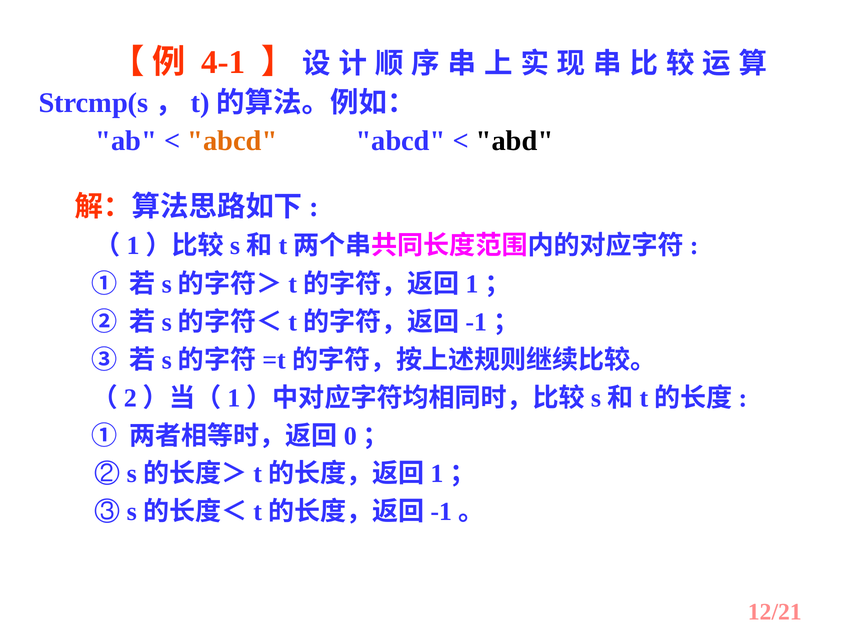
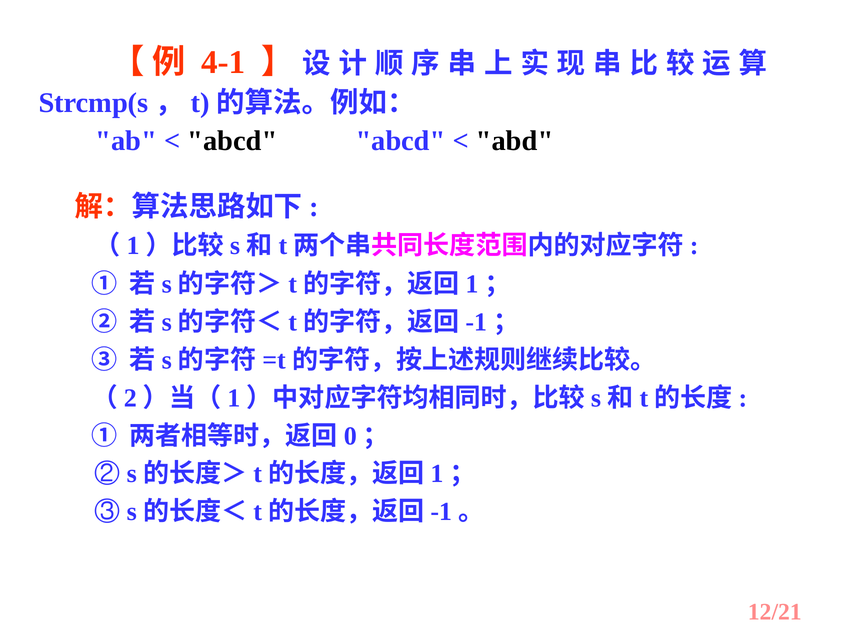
abcd at (232, 141) colour: orange -> black
